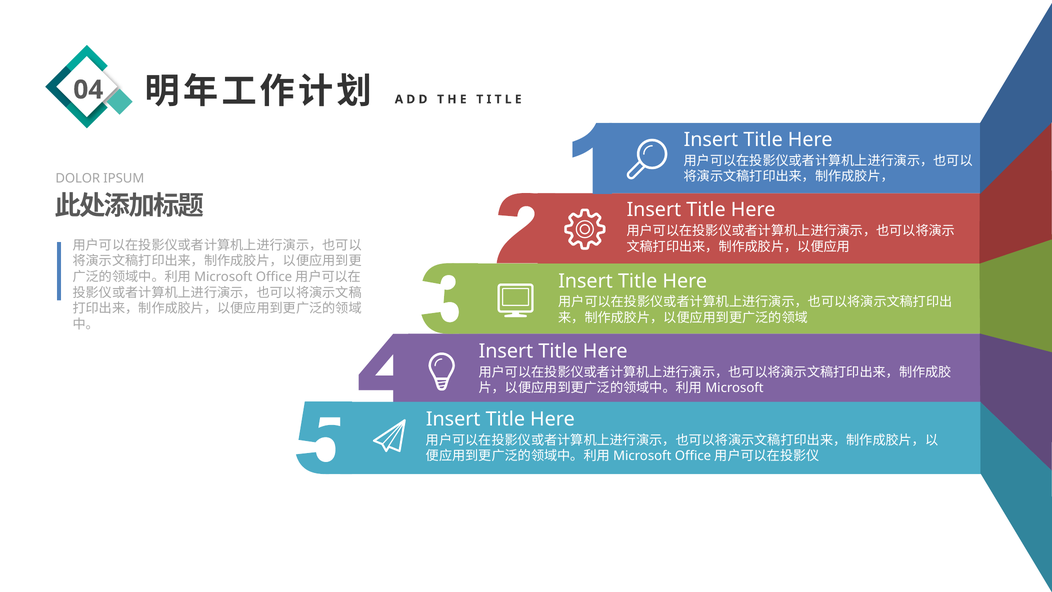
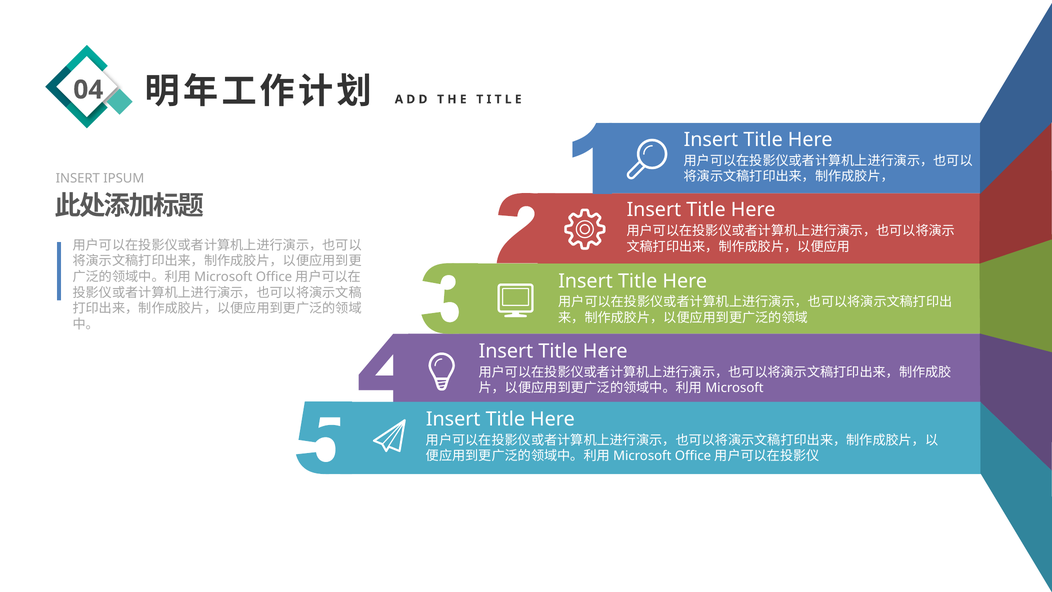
DOLOR at (78, 179): DOLOR -> INSERT
